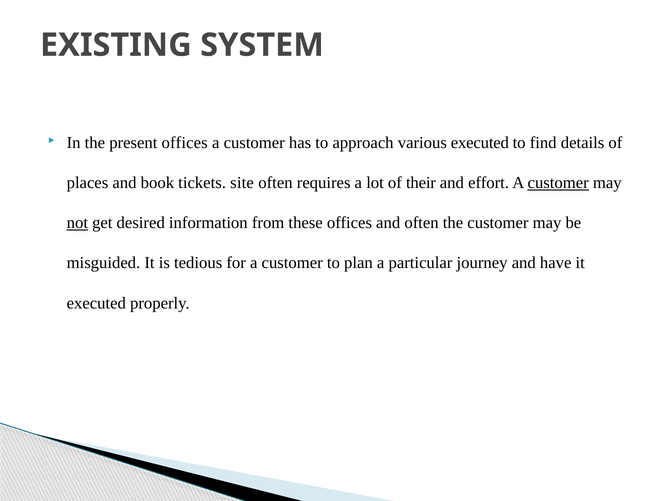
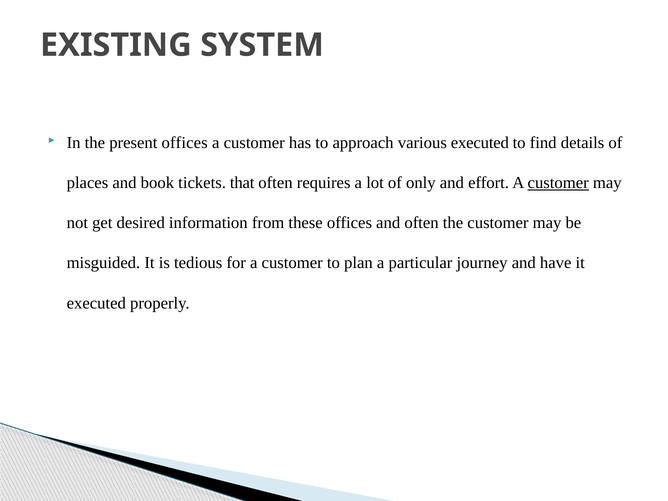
site: site -> that
their: their -> only
not underline: present -> none
